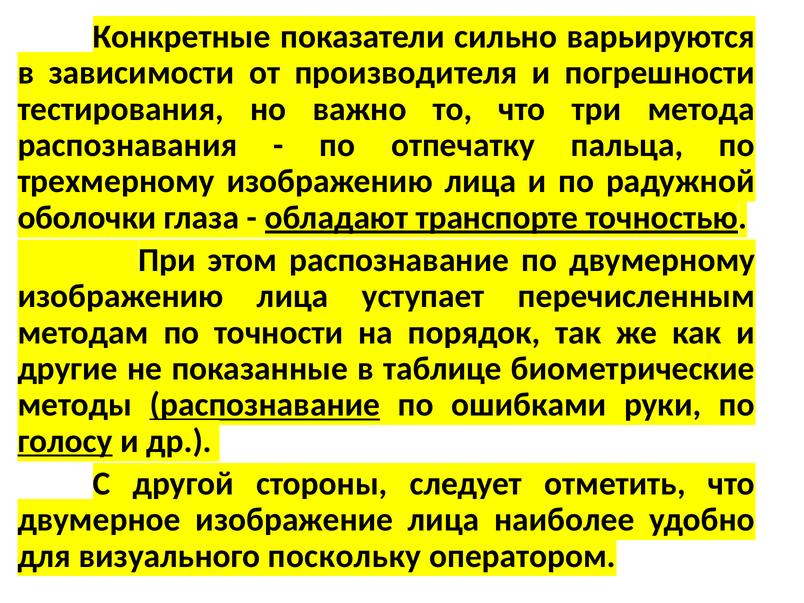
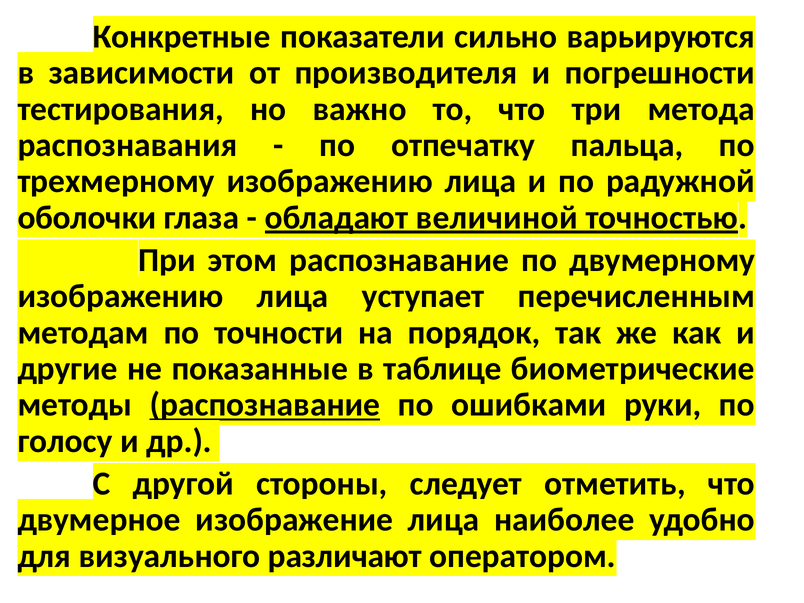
транспорте: транспорте -> величиной
голосу underline: present -> none
поскольку: поскольку -> различают
